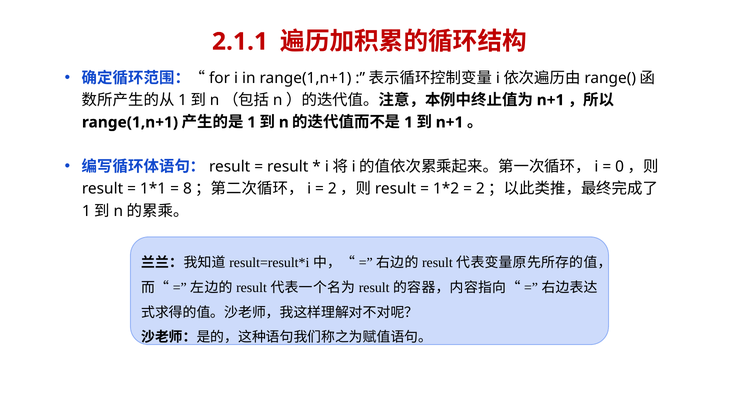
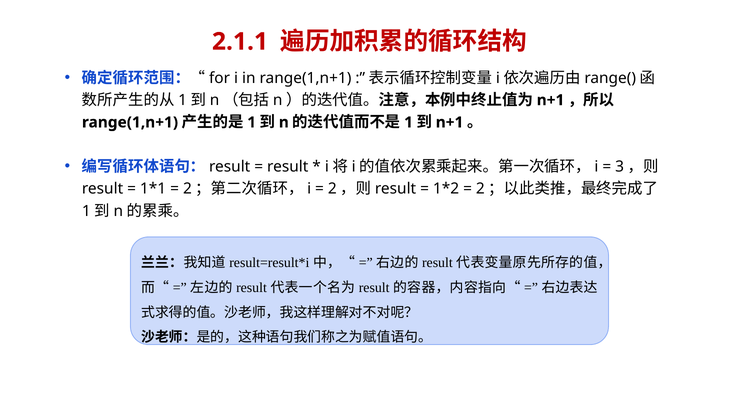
0: 0 -> 3
8 at (187, 189): 8 -> 2
